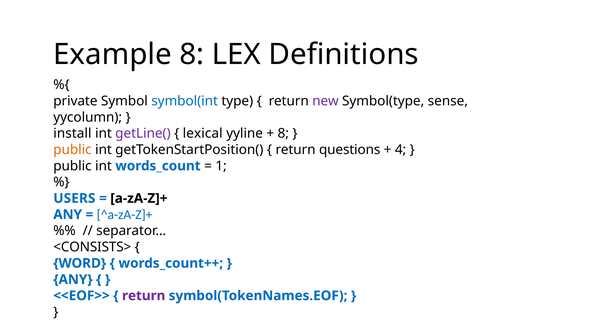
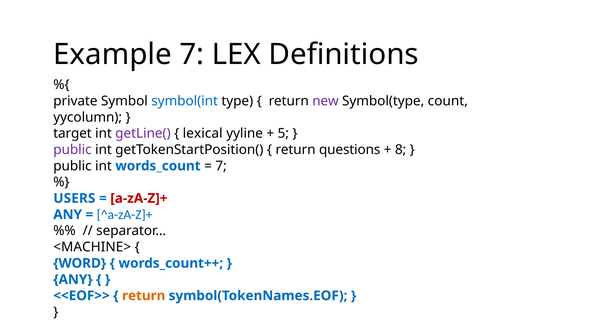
Example 8: 8 -> 7
sense: sense -> count
install: install -> target
8 at (283, 133): 8 -> 5
public at (72, 150) colour: orange -> purple
4: 4 -> 8
1 at (221, 166): 1 -> 7
a-zA-Z]+ colour: black -> red
<CONSISTS>: <CONSISTS> -> <MACHINE>
return at (144, 296) colour: purple -> orange
